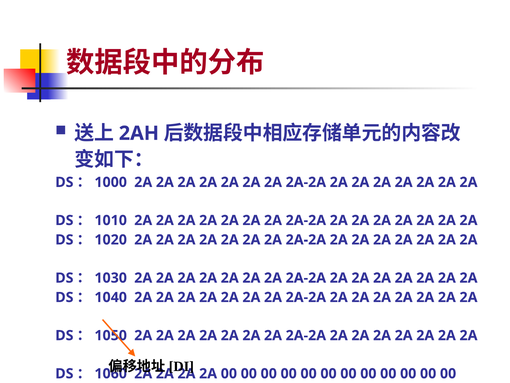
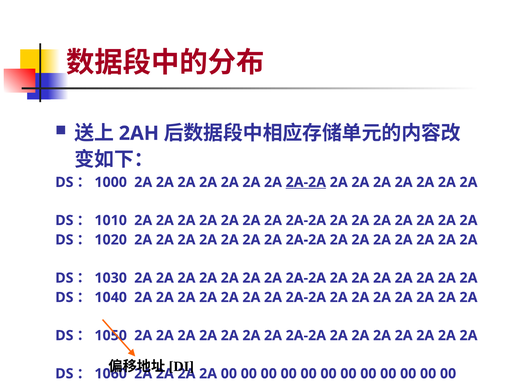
2A-2A at (306, 182) underline: none -> present
